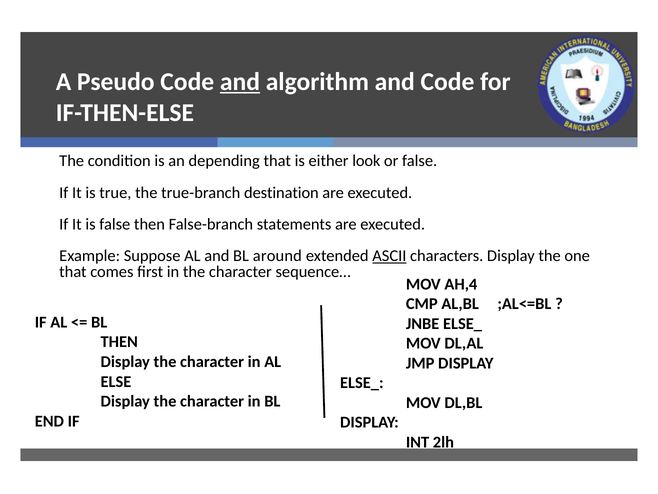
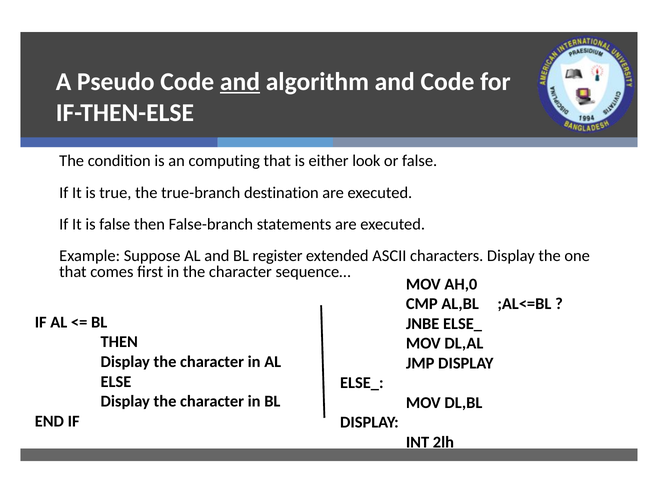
depending: depending -> computing
around: around -> register
ASCII underline: present -> none
AH,4: AH,4 -> AH,0
